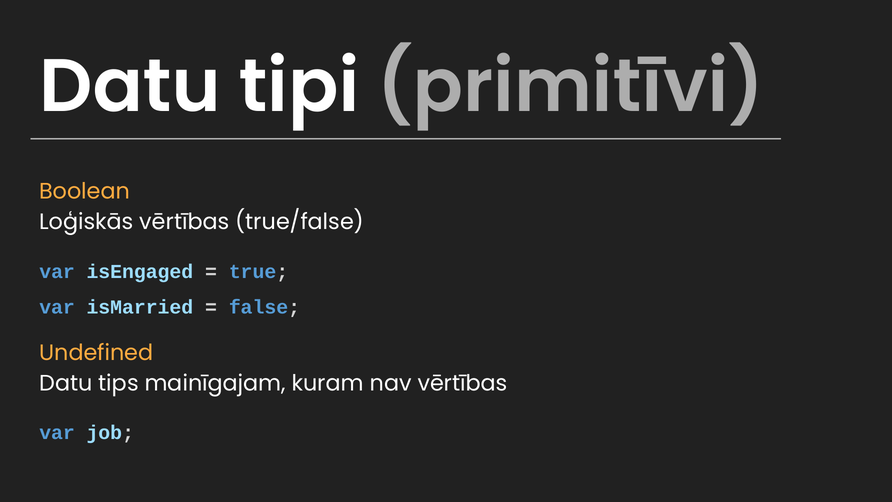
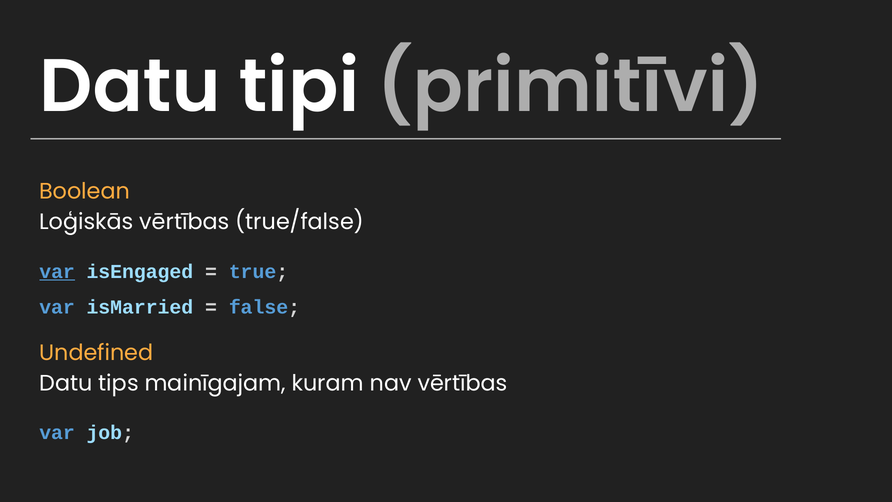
var at (57, 271) underline: none -> present
